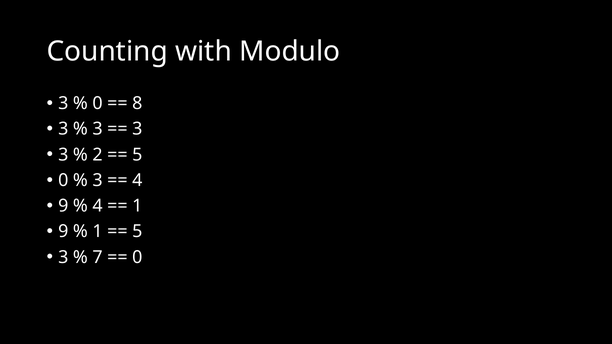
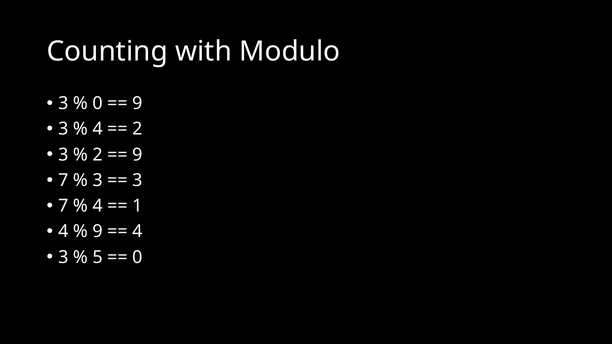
8 at (137, 103): 8 -> 9
3 at (98, 129): 3 -> 4
3 at (137, 129): 3 -> 2
5 at (137, 155): 5 -> 9
0 at (63, 180): 0 -> 7
4 at (137, 180): 4 -> 3
9 at (63, 206): 9 -> 7
9 at (63, 232): 9 -> 4
1 at (98, 232): 1 -> 9
5 at (137, 232): 5 -> 4
7: 7 -> 5
